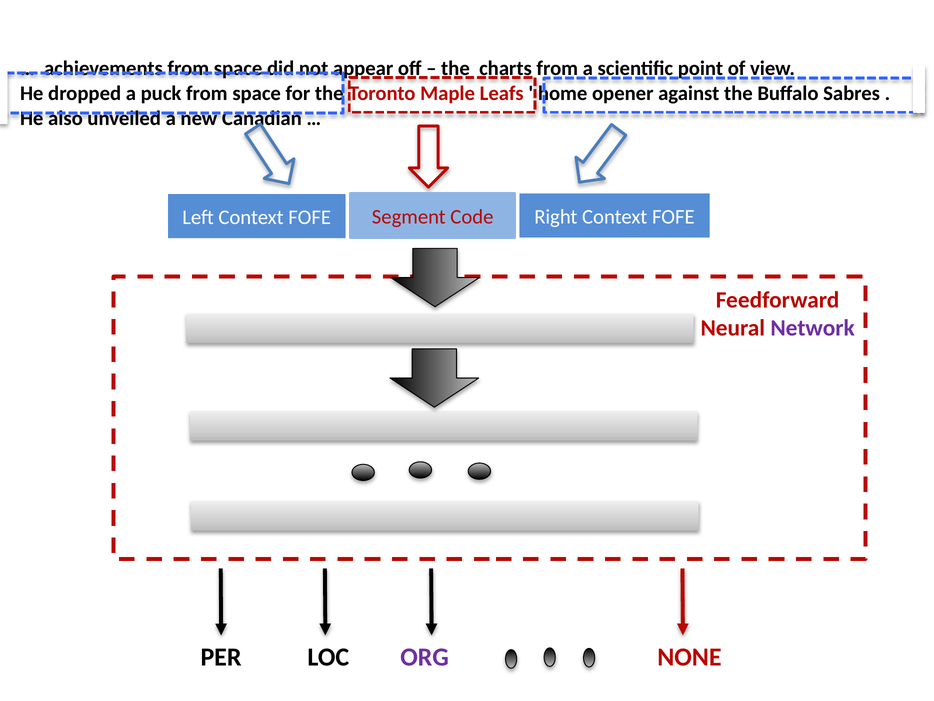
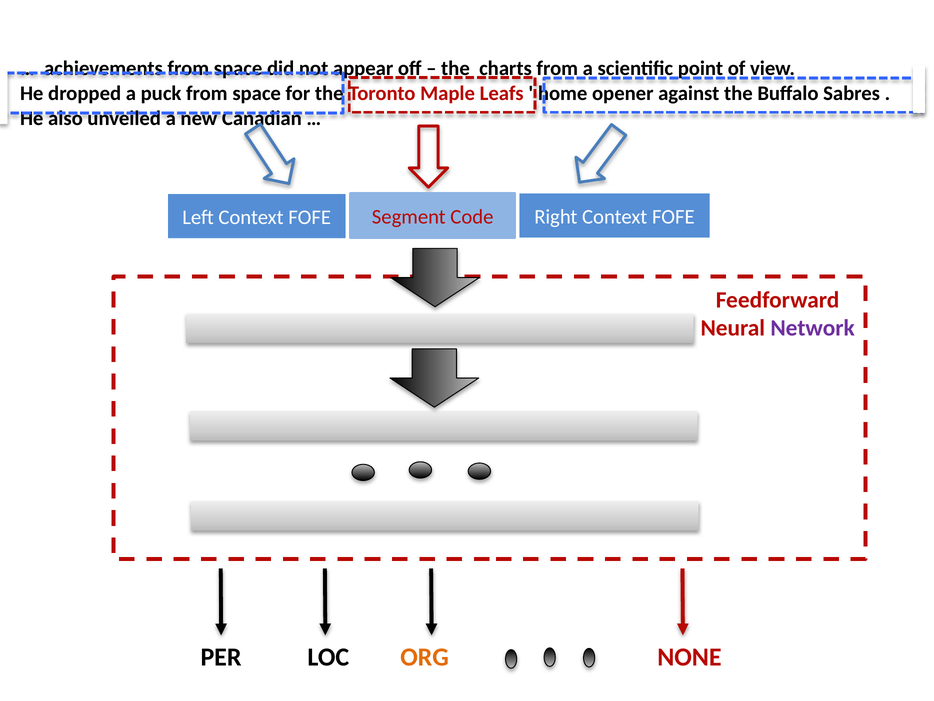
ORG colour: purple -> orange
